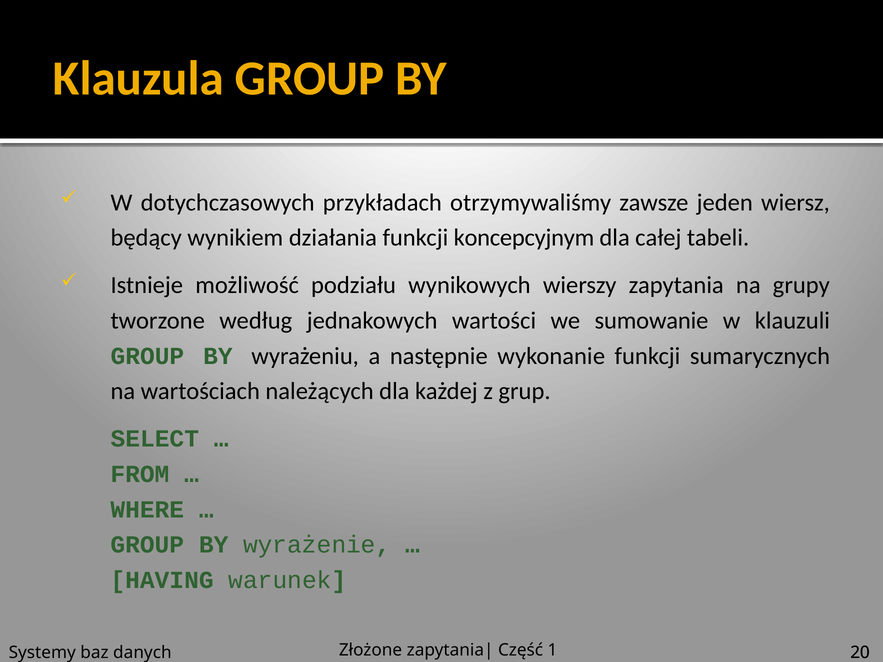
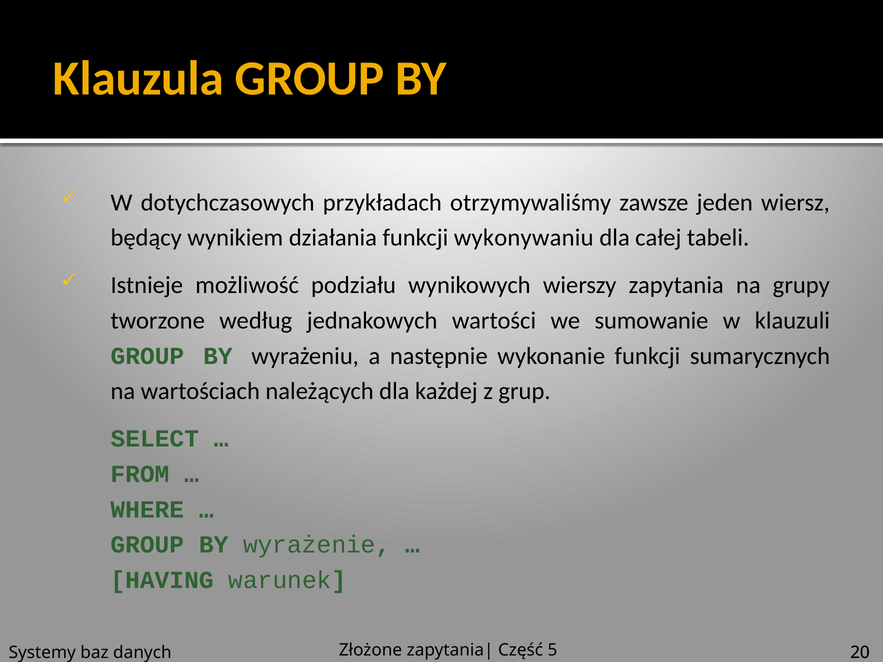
koncepcyjnym: koncepcyjnym -> wykonywaniu
1: 1 -> 5
